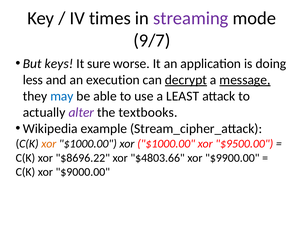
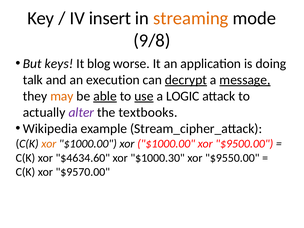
times: times -> insert
streaming colour: purple -> orange
9/7: 9/7 -> 9/8
sure: sure -> blog
less: less -> talk
may colour: blue -> orange
able underline: none -> present
use underline: none -> present
LEAST: LEAST -> LOGIC
$8696.22: $8696.22 -> $4634.60
$4803.66: $4803.66 -> $1000.30
$9900.00: $9900.00 -> $9550.00
$9000.00: $9000.00 -> $9570.00
